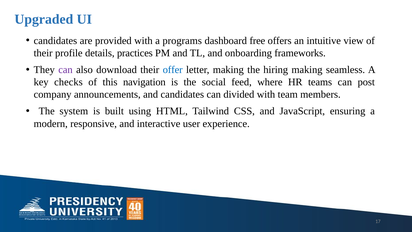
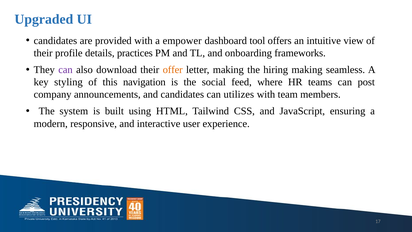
programs: programs -> empower
free: free -> tool
offer colour: blue -> orange
checks: checks -> styling
divided: divided -> utilizes
